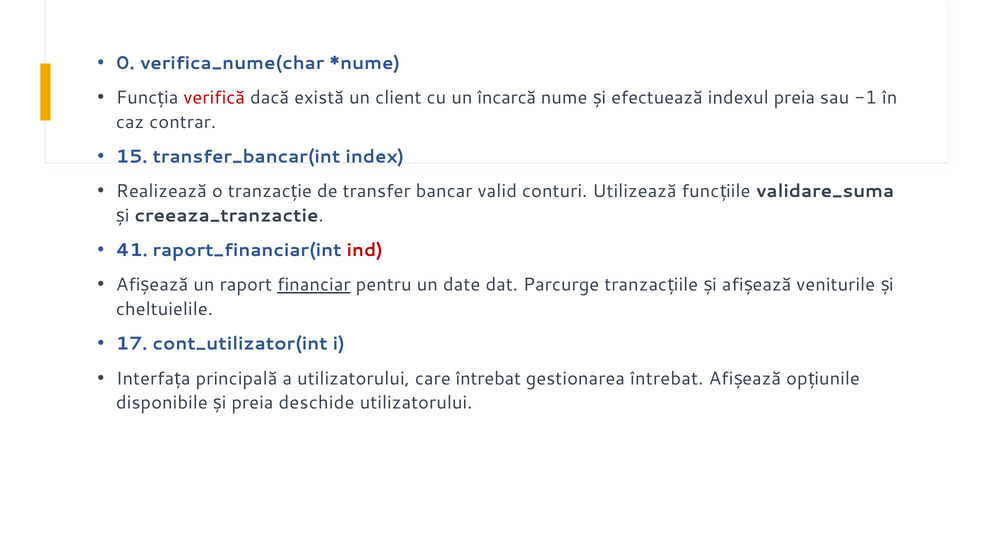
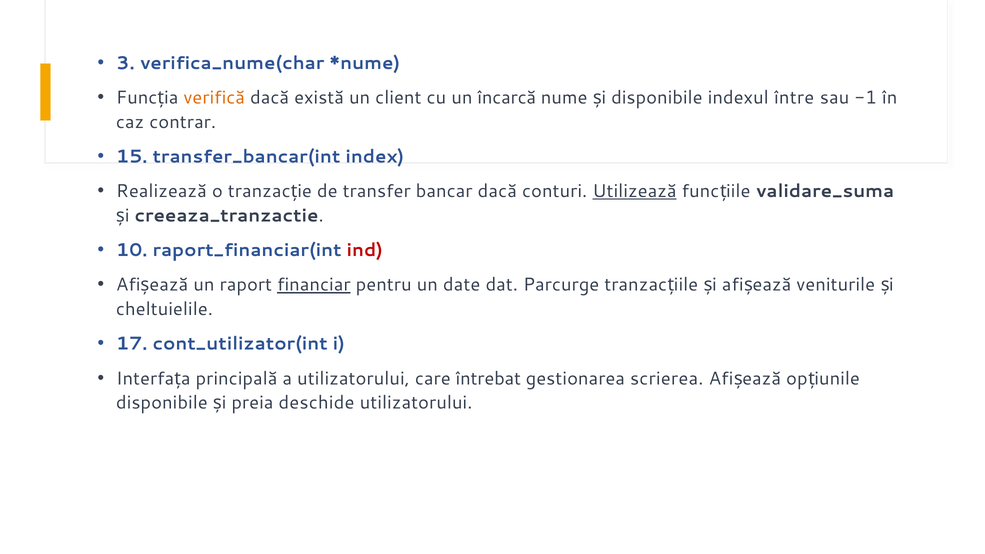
0: 0 -> 3
verifică colour: red -> orange
i efectuează: efectuează -> disponibile
indexul preia: preia -> între
bancar valid: valid -> dacă
Utilizează underline: none -> present
41: 41 -> 10
gestionarea întrebat: întrebat -> scrierea
